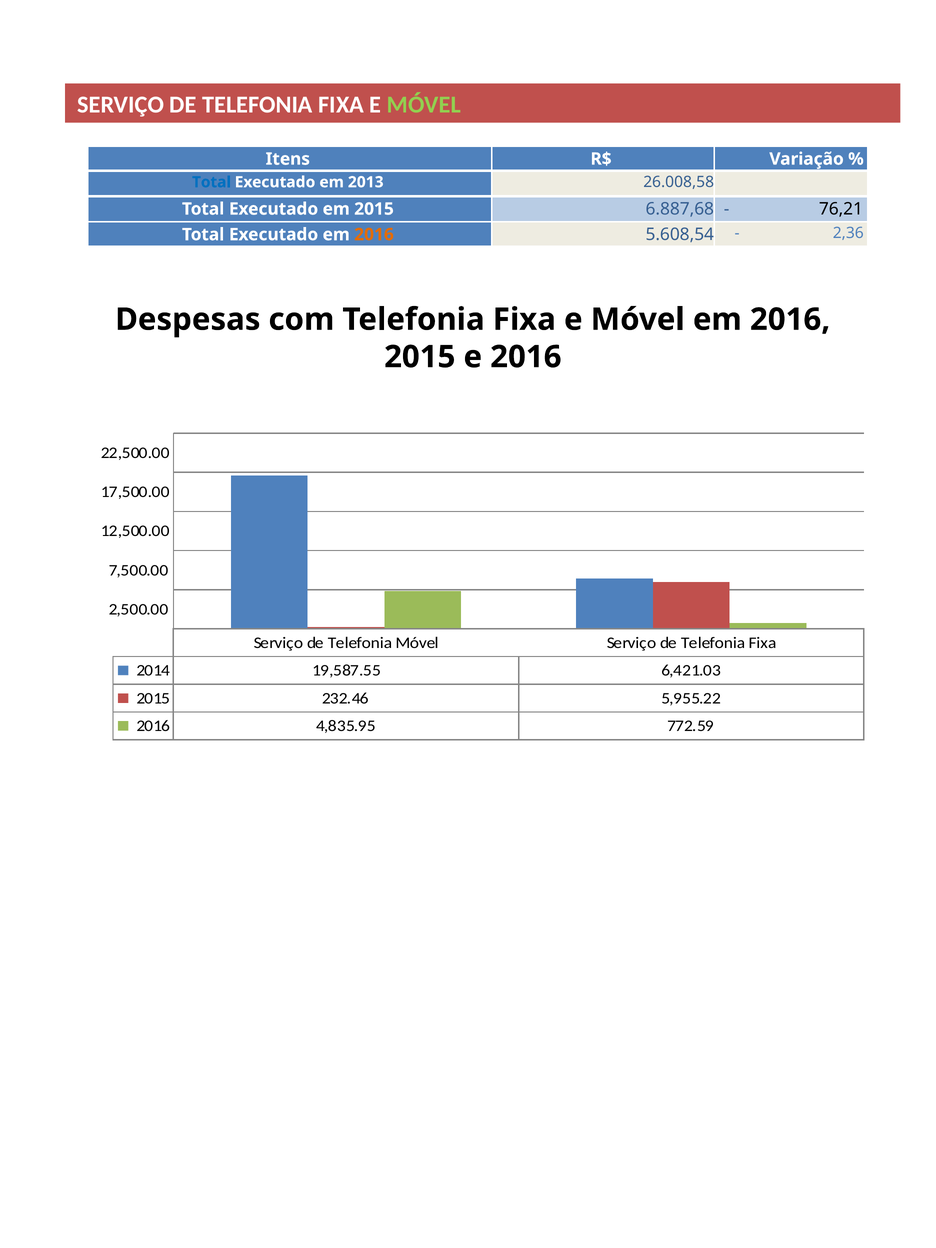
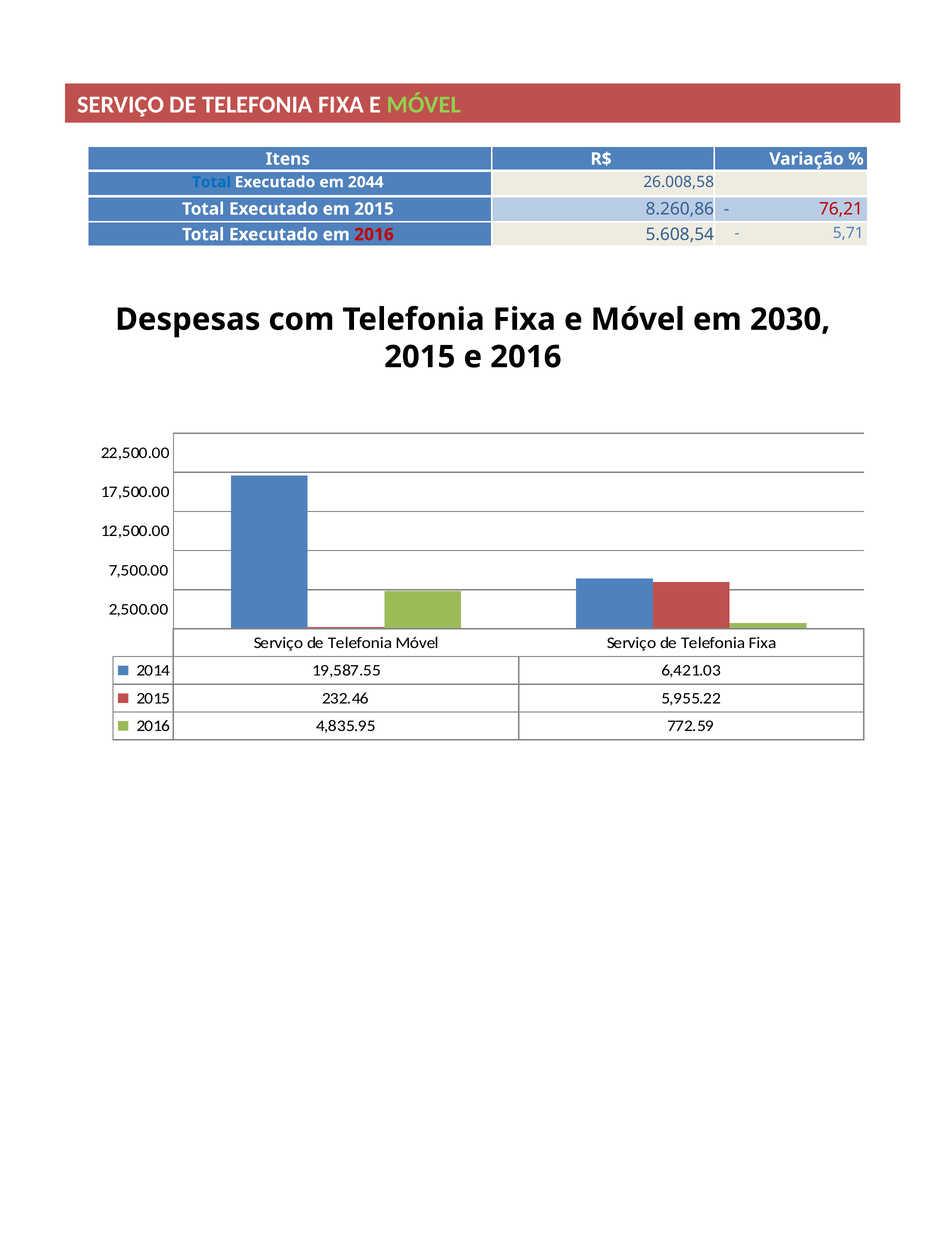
2013: 2013 -> 2044
6.887,68: 6.887,68 -> 8.260,86
76,21 colour: black -> red
2016 at (374, 235) colour: orange -> red
2,36: 2,36 -> 5,71
Móvel em 2016: 2016 -> 2030
